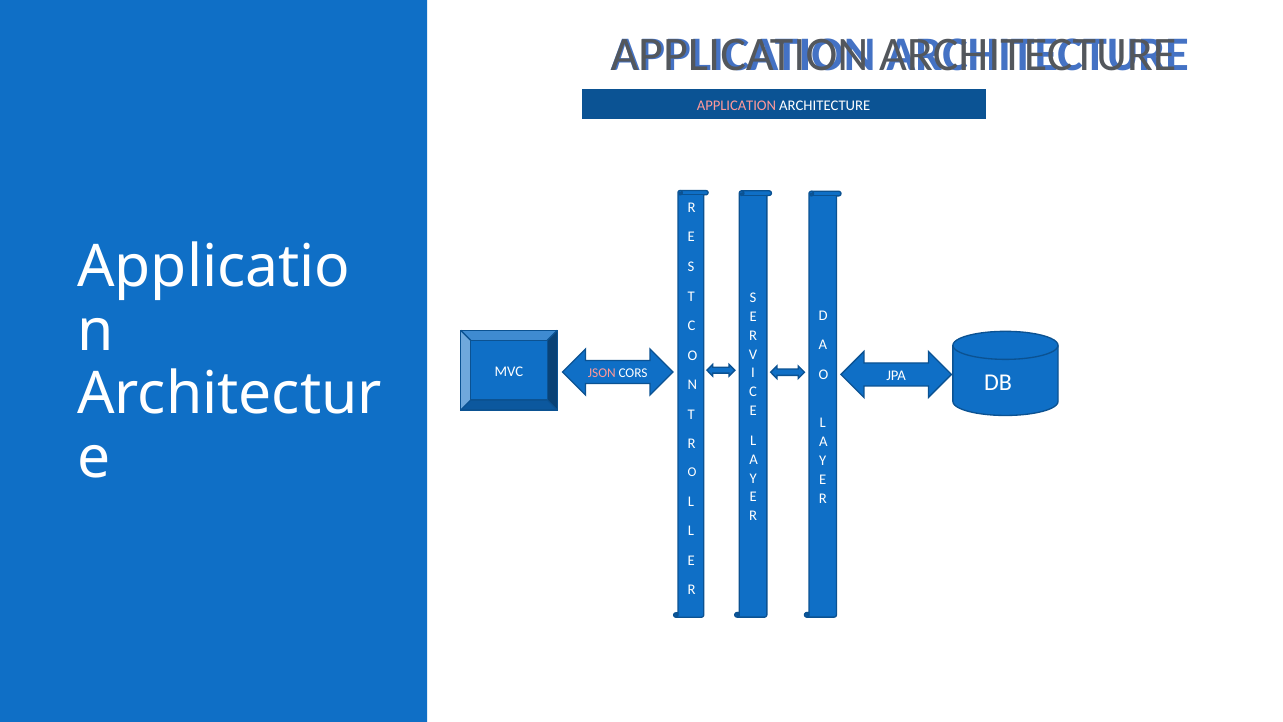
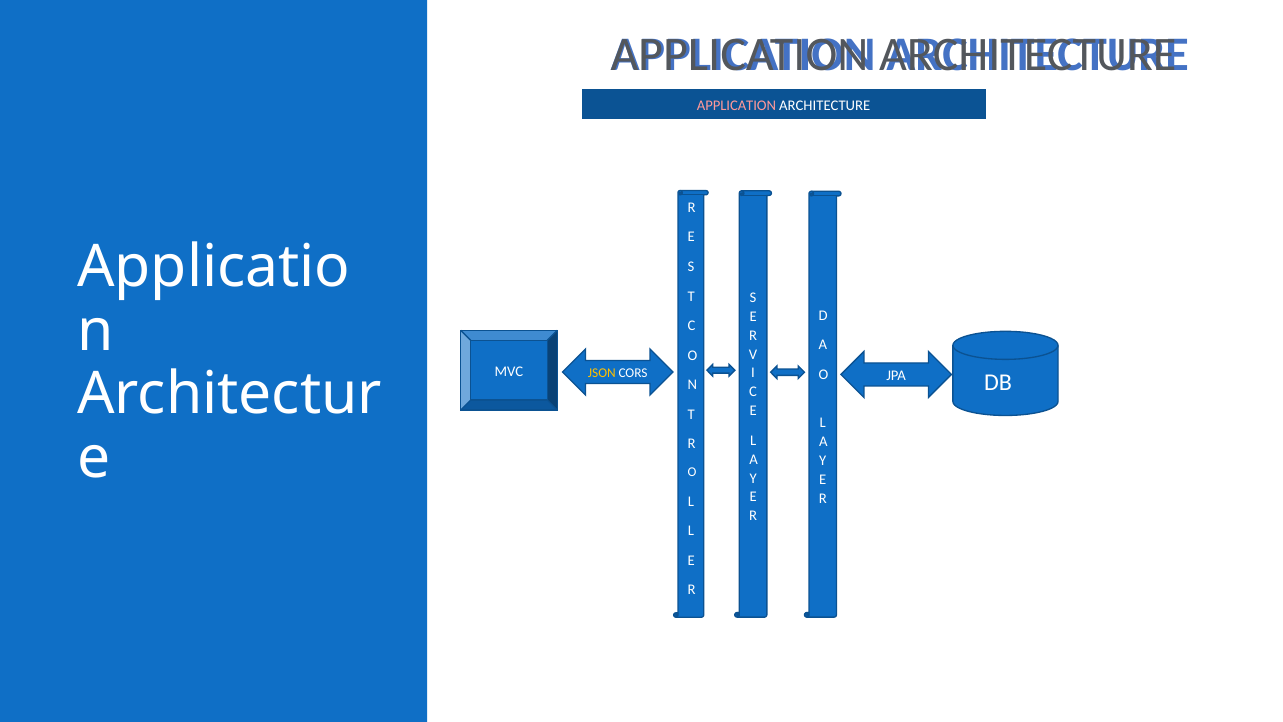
JSON colour: pink -> yellow
